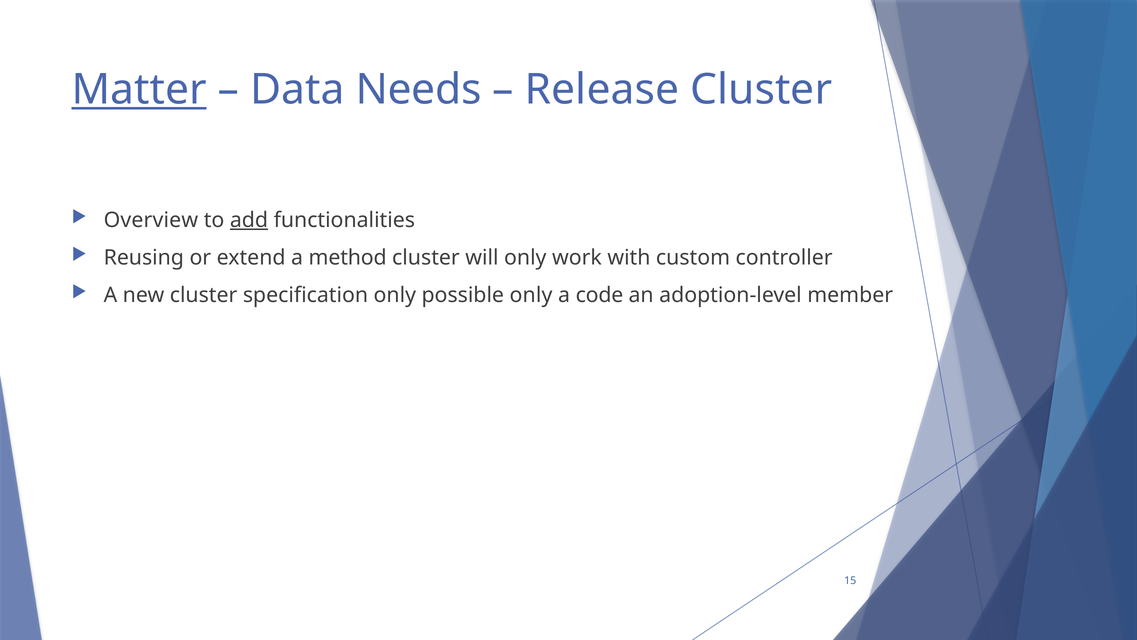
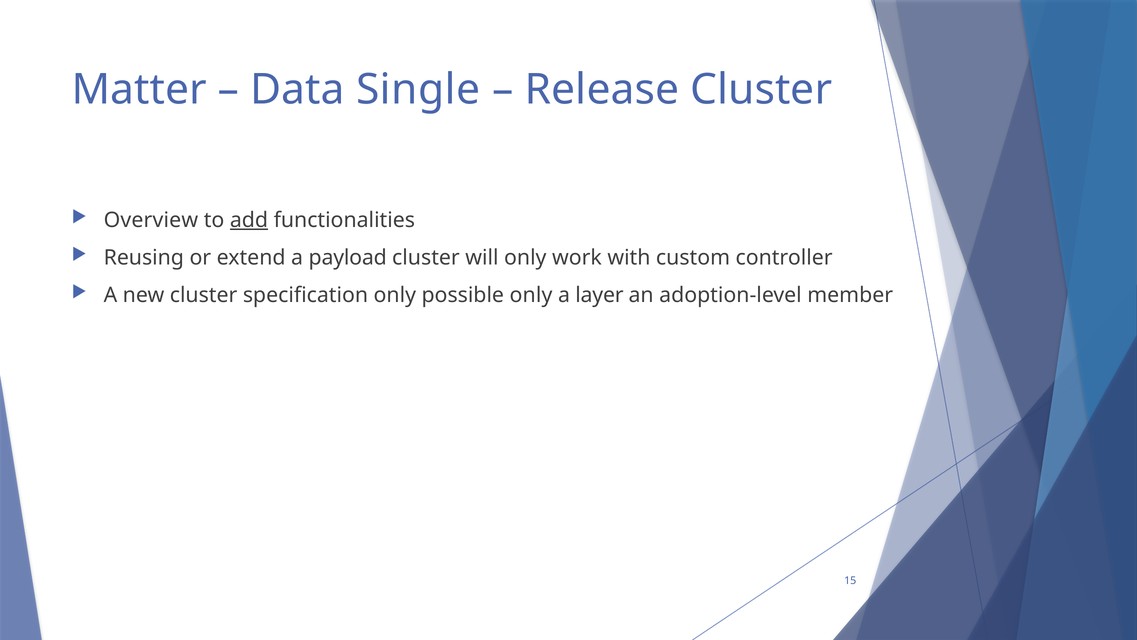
Matter underline: present -> none
Needs: Needs -> Single
method: method -> payload
code: code -> layer
